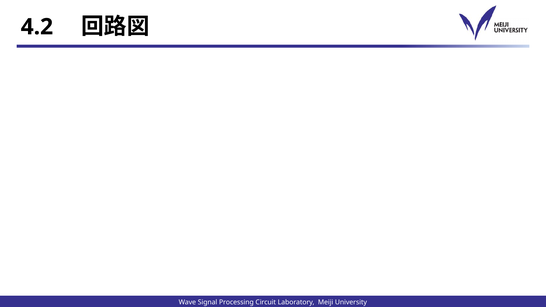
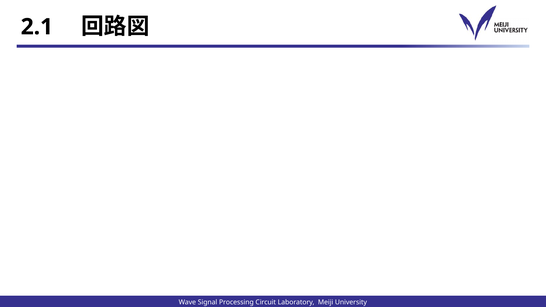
4.2: 4.2 -> 2.1
